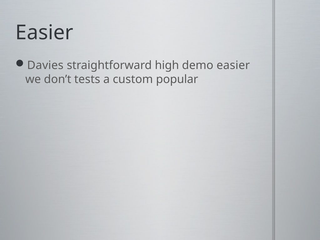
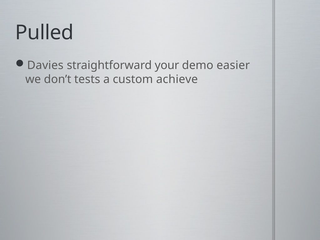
Easier at (44, 33): Easier -> Pulled
high: high -> your
popular: popular -> achieve
